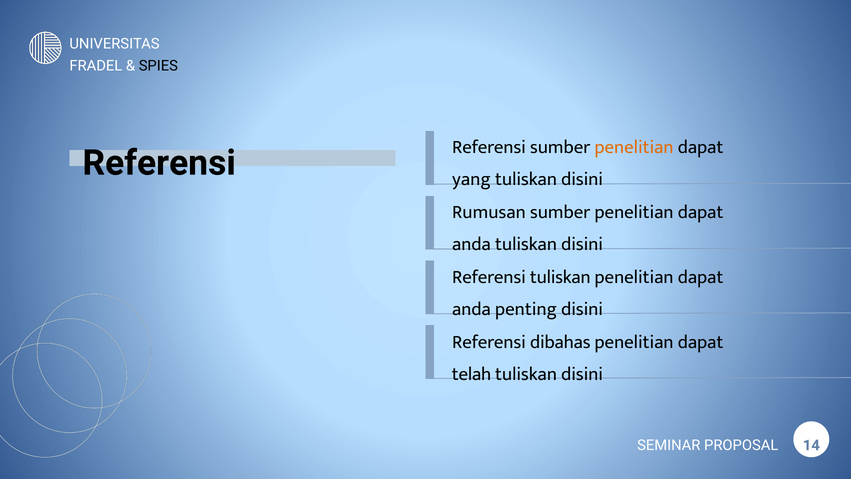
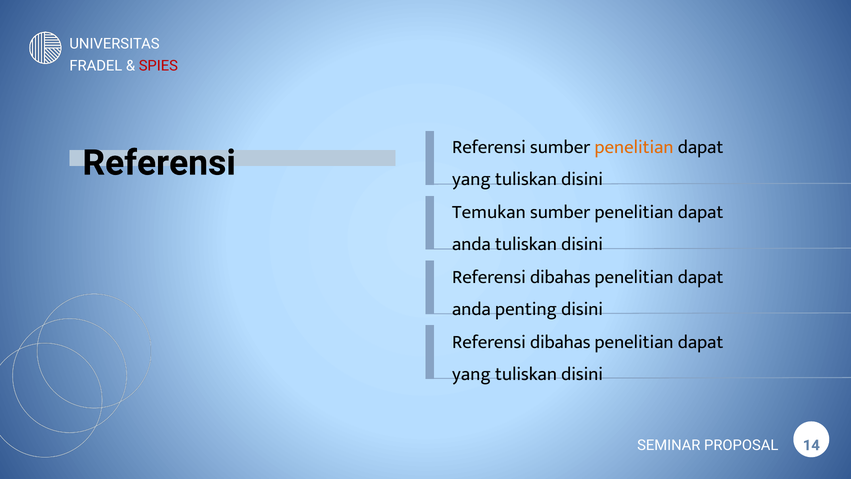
SPIES colour: black -> red
Rumusan: Rumusan -> Temukan
tuliskan at (560, 277): tuliskan -> dibahas
telah at (472, 374): telah -> yang
